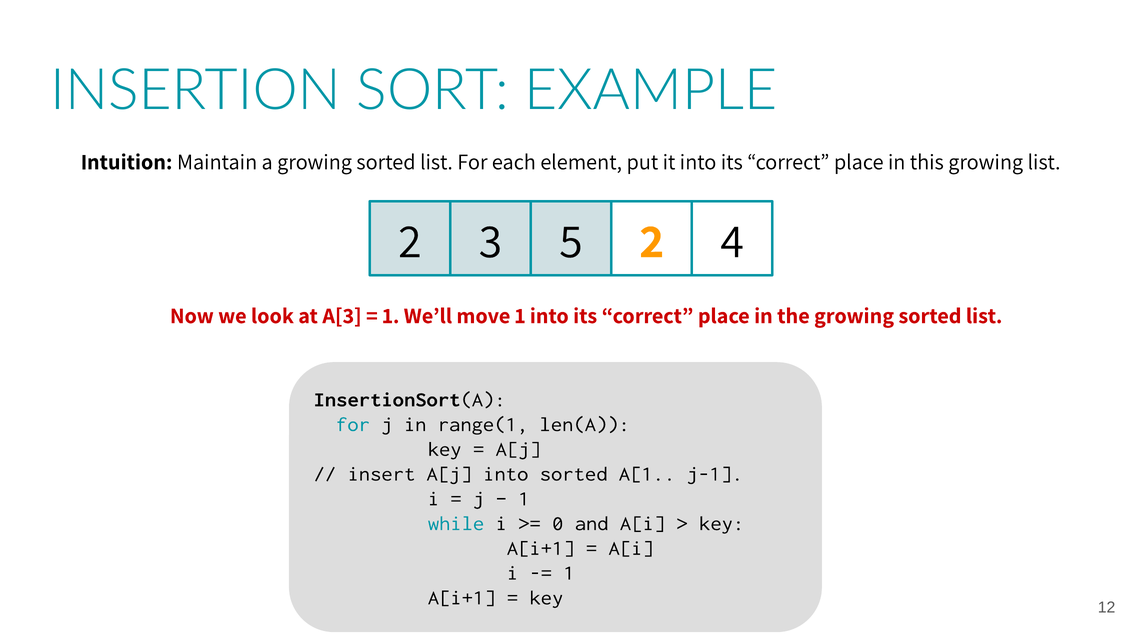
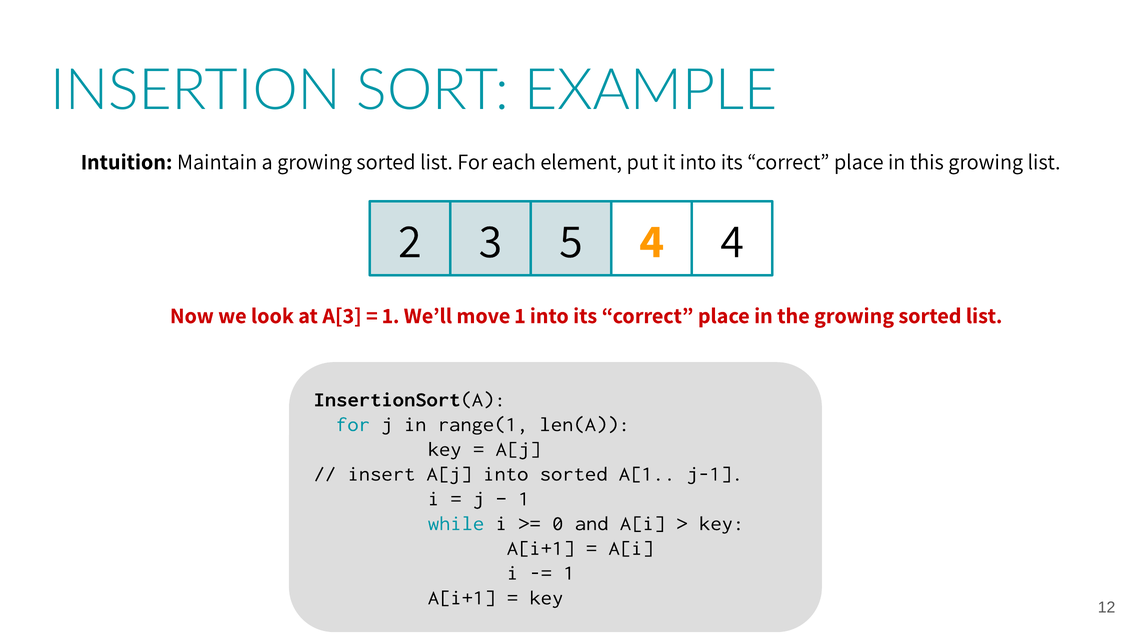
5 2: 2 -> 4
